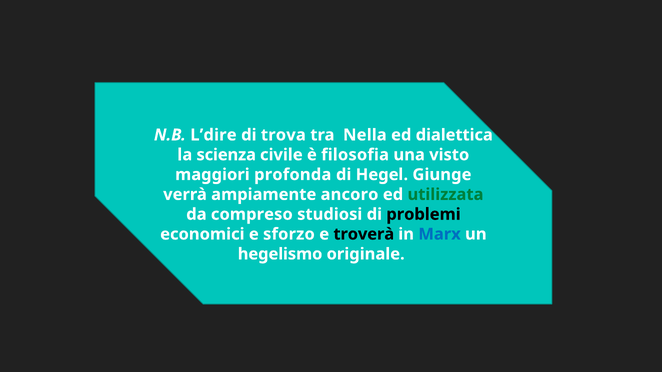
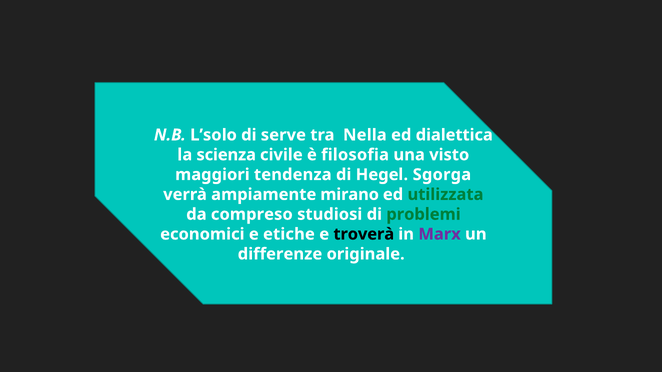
L’dire: L’dire -> L’solo
trova: trova -> serve
profonda: profonda -> tendenza
Giunge: Giunge -> Sgorga
ancoro: ancoro -> mirano
problemi colour: black -> green
sforzo: sforzo -> etiche
Marx colour: blue -> purple
hegelismo: hegelismo -> differenze
